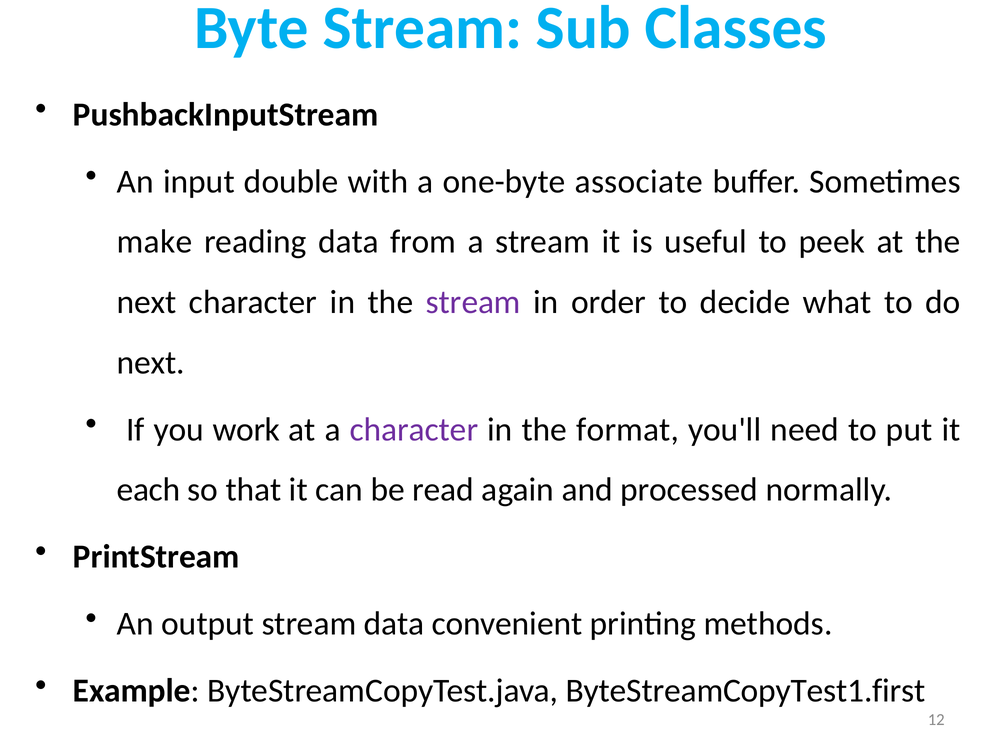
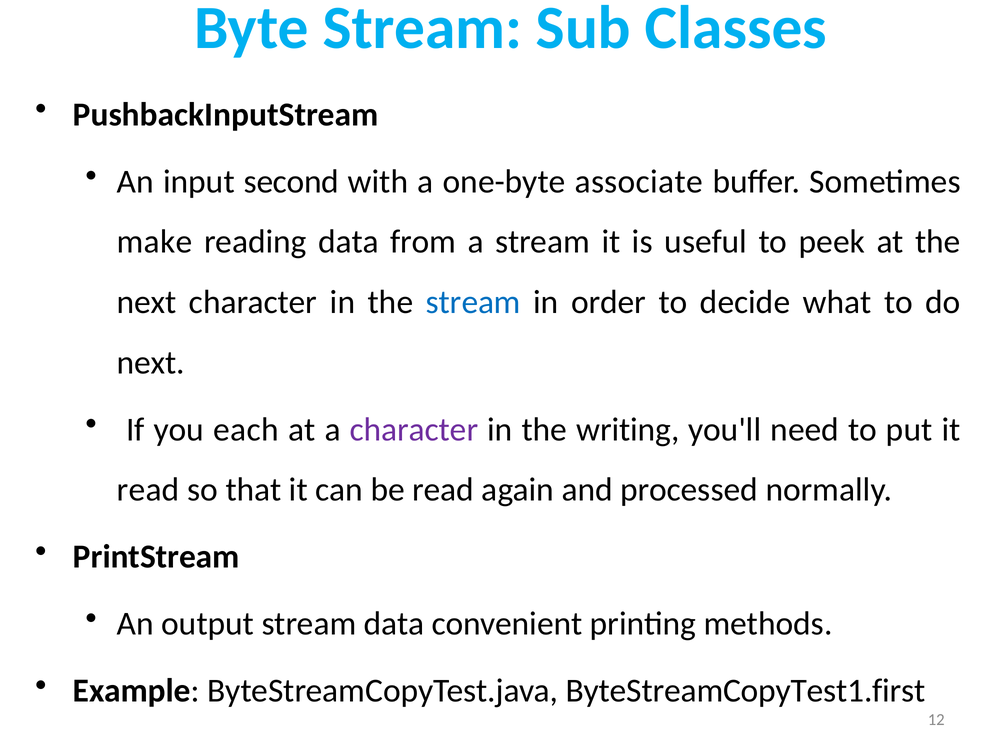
double: double -> second
stream at (473, 302) colour: purple -> blue
work: work -> each
format: format -> writing
each at (148, 490): each -> read
